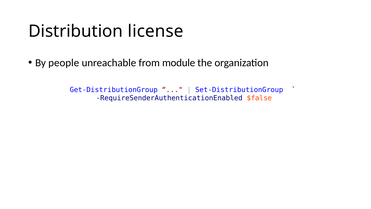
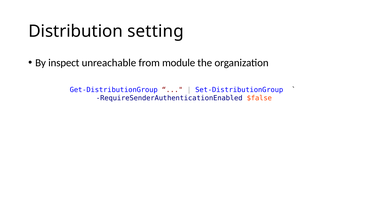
license: license -> setting
people: people -> inspect
